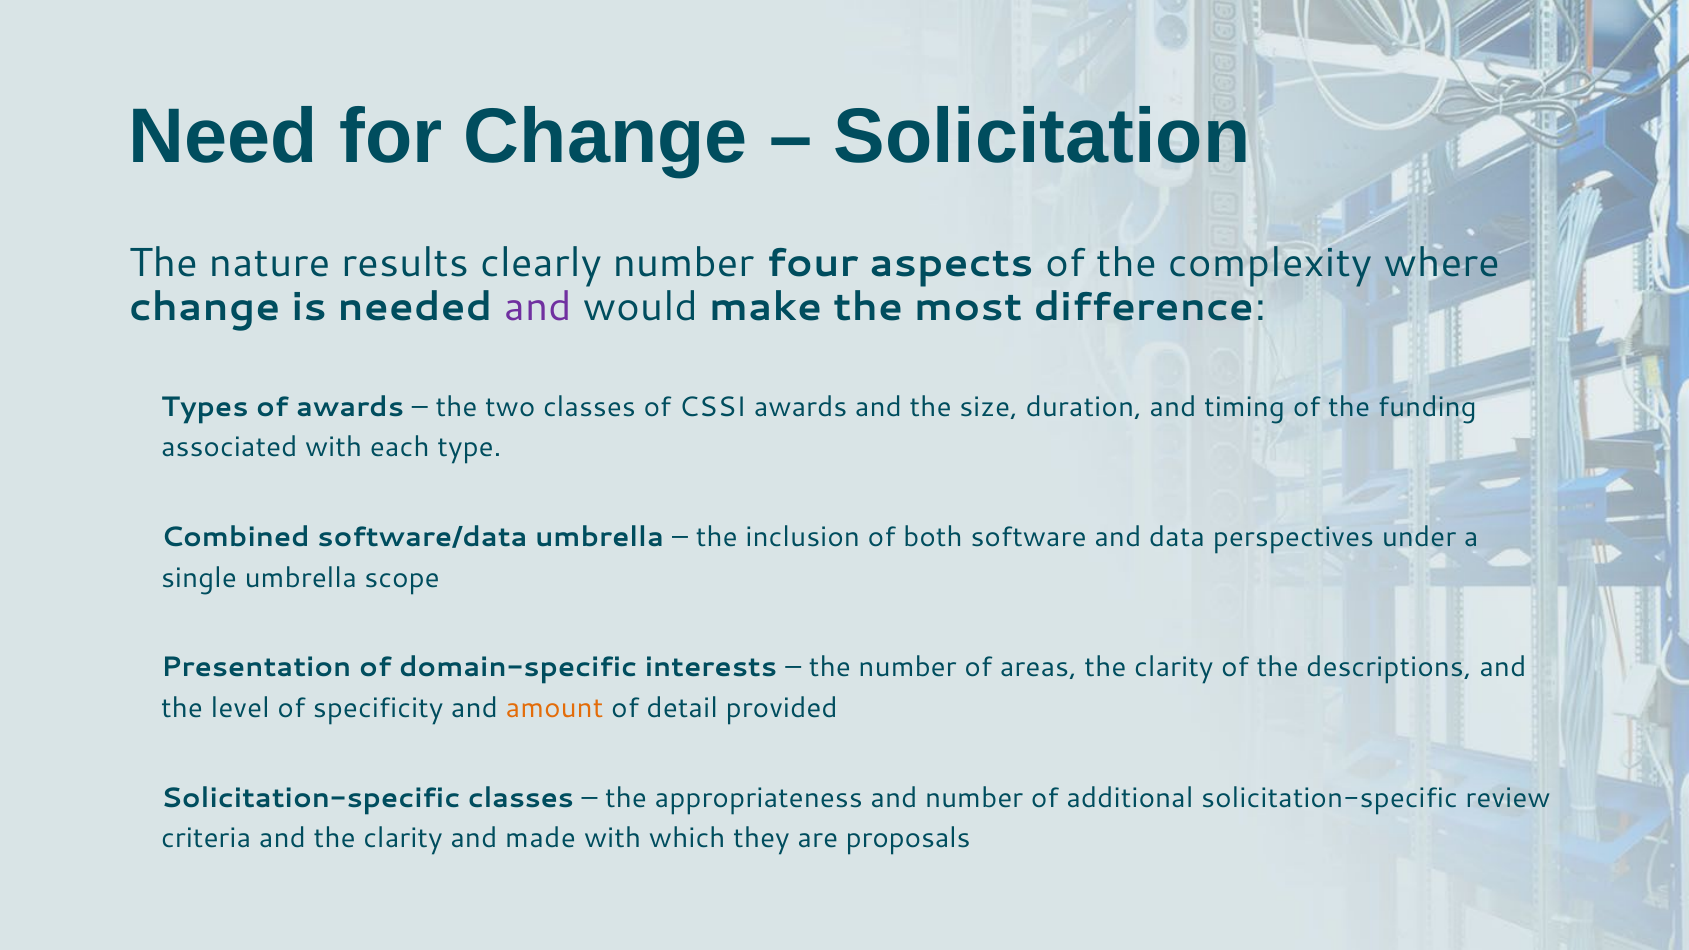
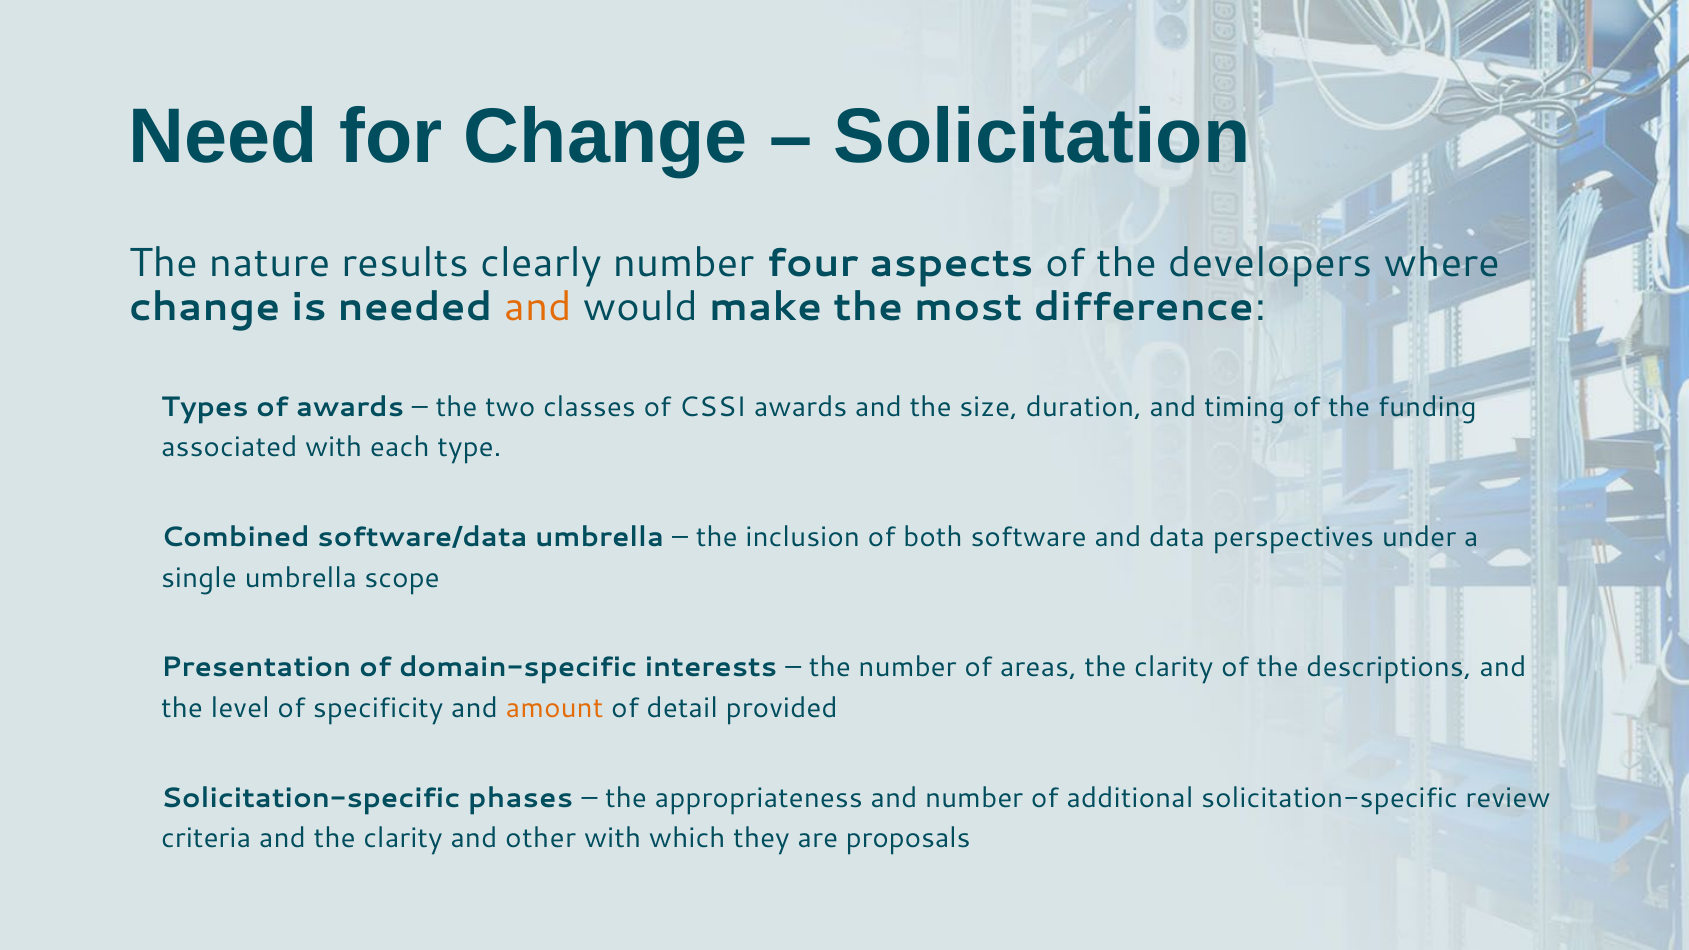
complexity: complexity -> developers
and at (538, 307) colour: purple -> orange
Solicitation-specific classes: classes -> phases
made: made -> other
